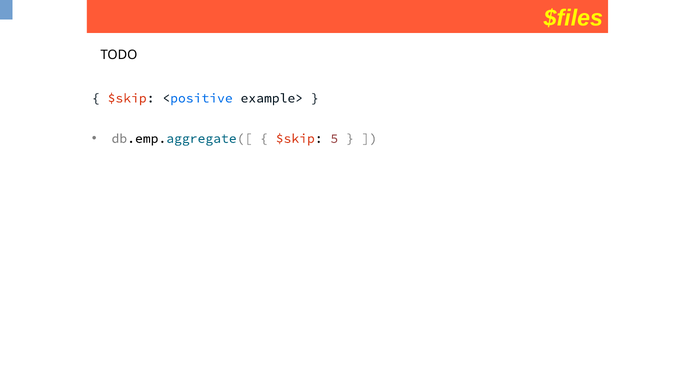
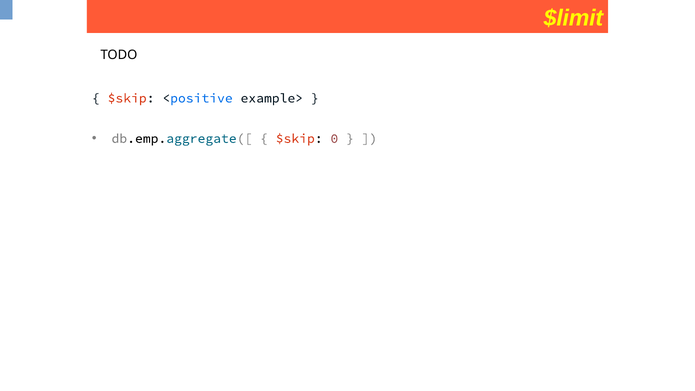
$files: $files -> $limit
5: 5 -> 0
